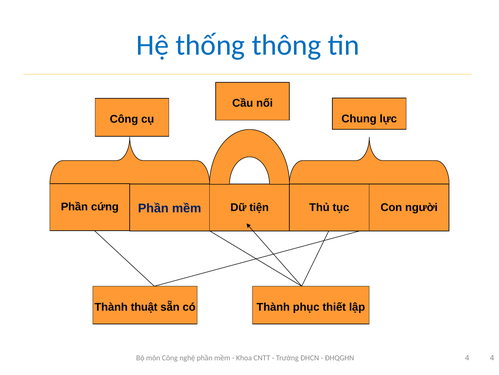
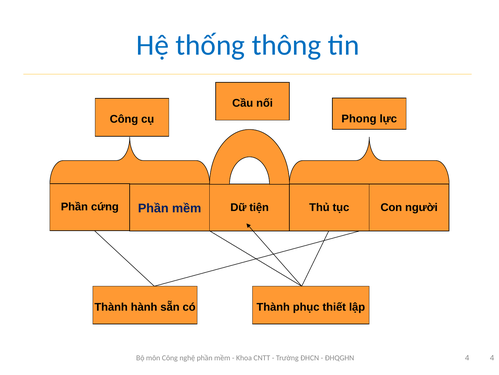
Chung: Chung -> Phong
thuật: thuật -> hành
